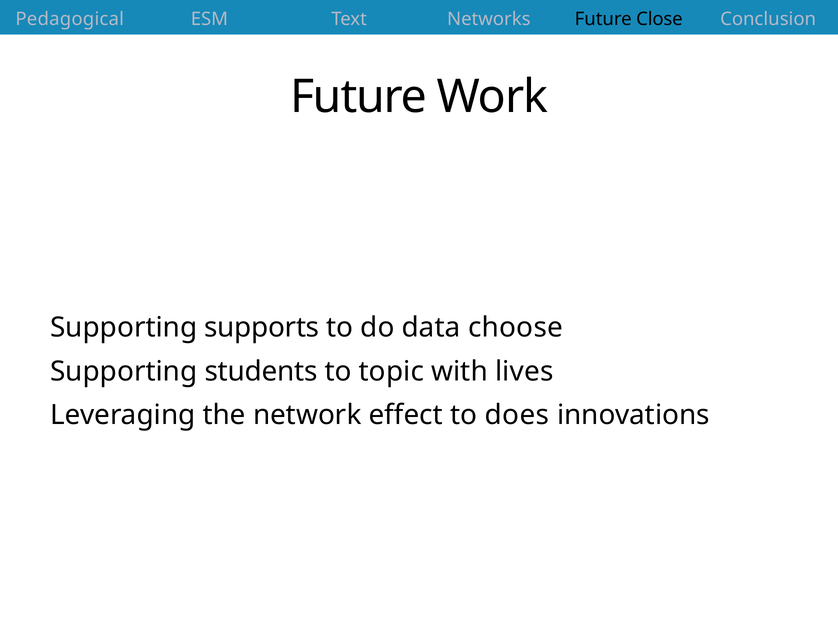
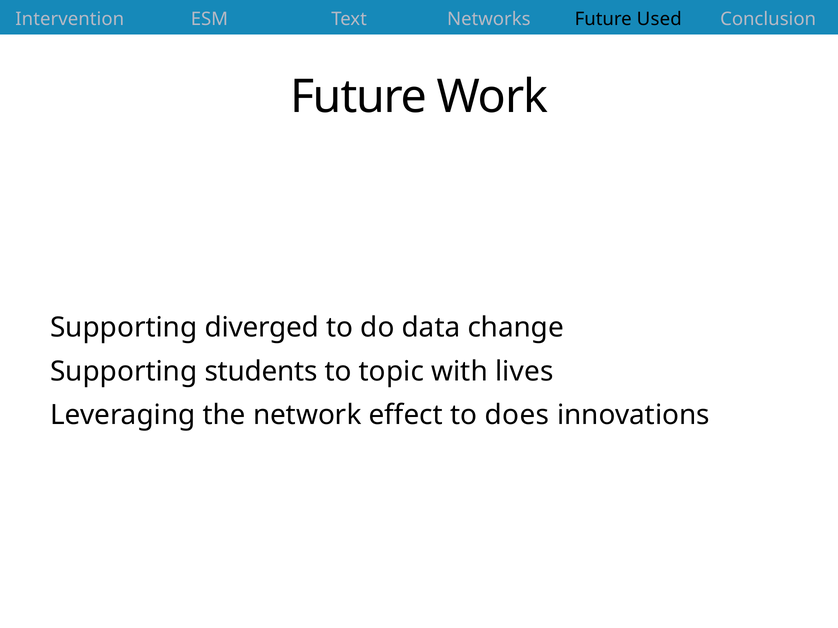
Pedagogical: Pedagogical -> Intervention
Close: Close -> Used
supports: supports -> diverged
choose: choose -> change
